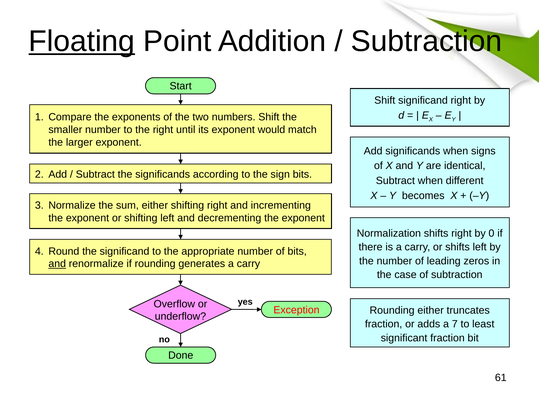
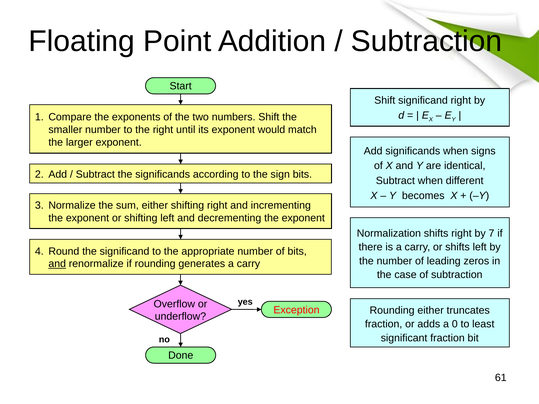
Floating underline: present -> none
0: 0 -> 7
7: 7 -> 0
